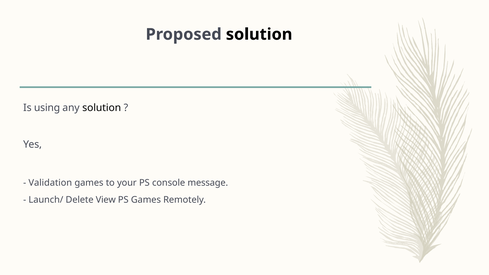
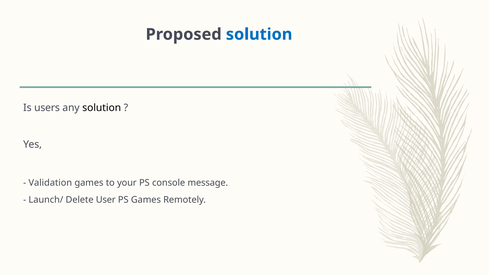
solution at (259, 34) colour: black -> blue
using: using -> users
View: View -> User
